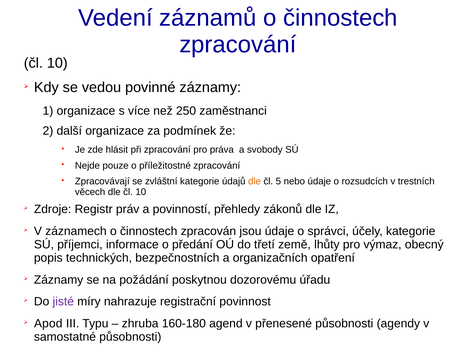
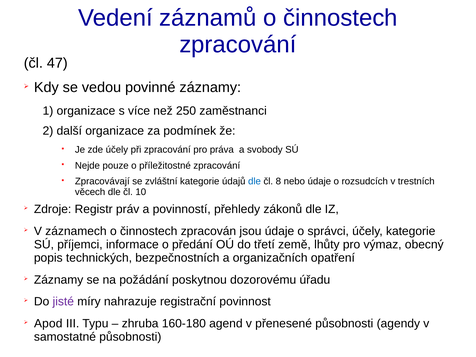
10 at (57, 63): 10 -> 47
zde hlásit: hlásit -> účely
dle at (255, 181) colour: orange -> blue
5: 5 -> 8
